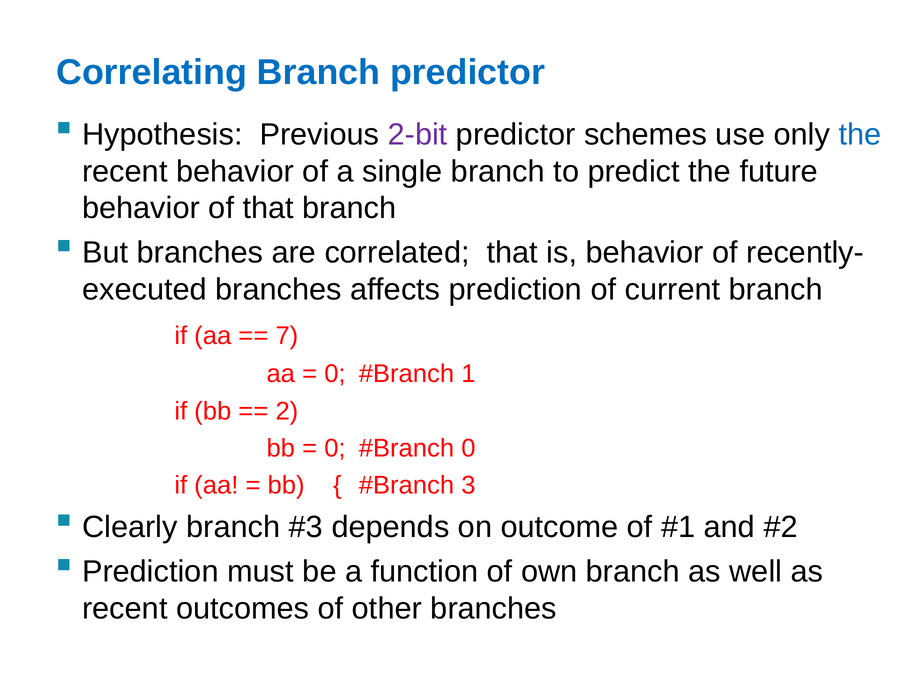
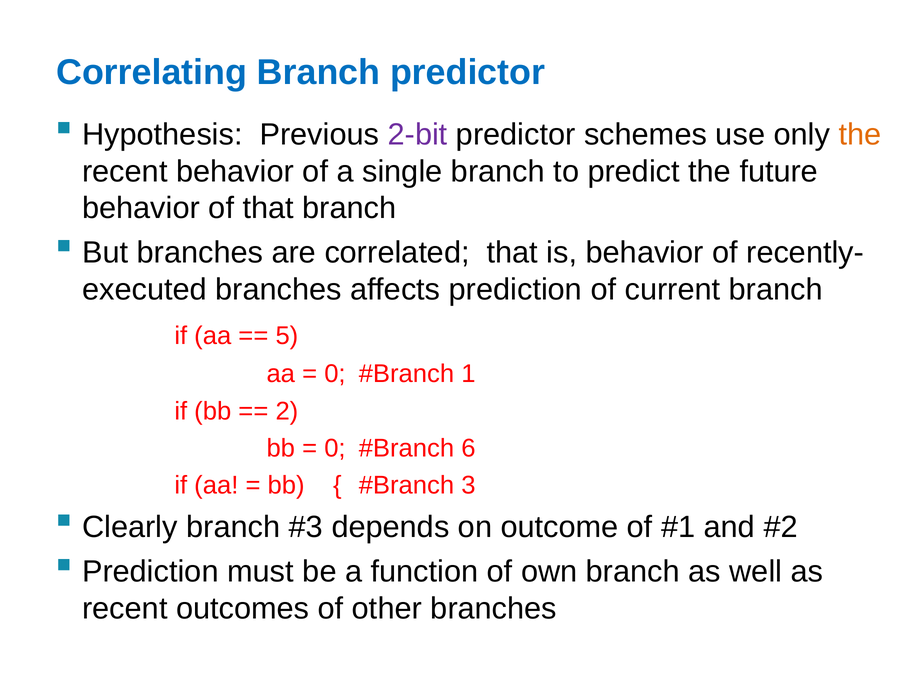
the at (860, 135) colour: blue -> orange
7: 7 -> 5
0 at (468, 449): 0 -> 6
